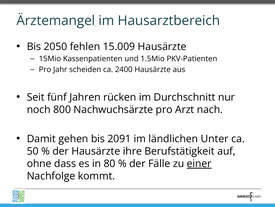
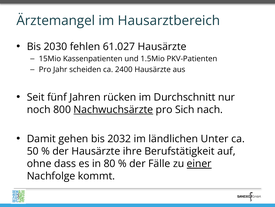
2050: 2050 -> 2030
15.009: 15.009 -> 61.027
Nachwuchsärzte underline: none -> present
Arzt: Arzt -> Sich
2091: 2091 -> 2032
